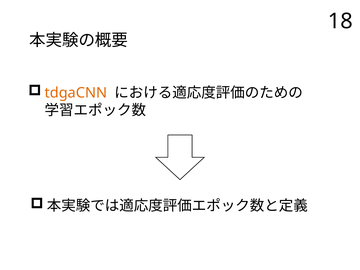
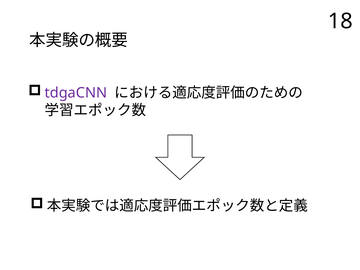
tdgaCNN colour: orange -> purple
